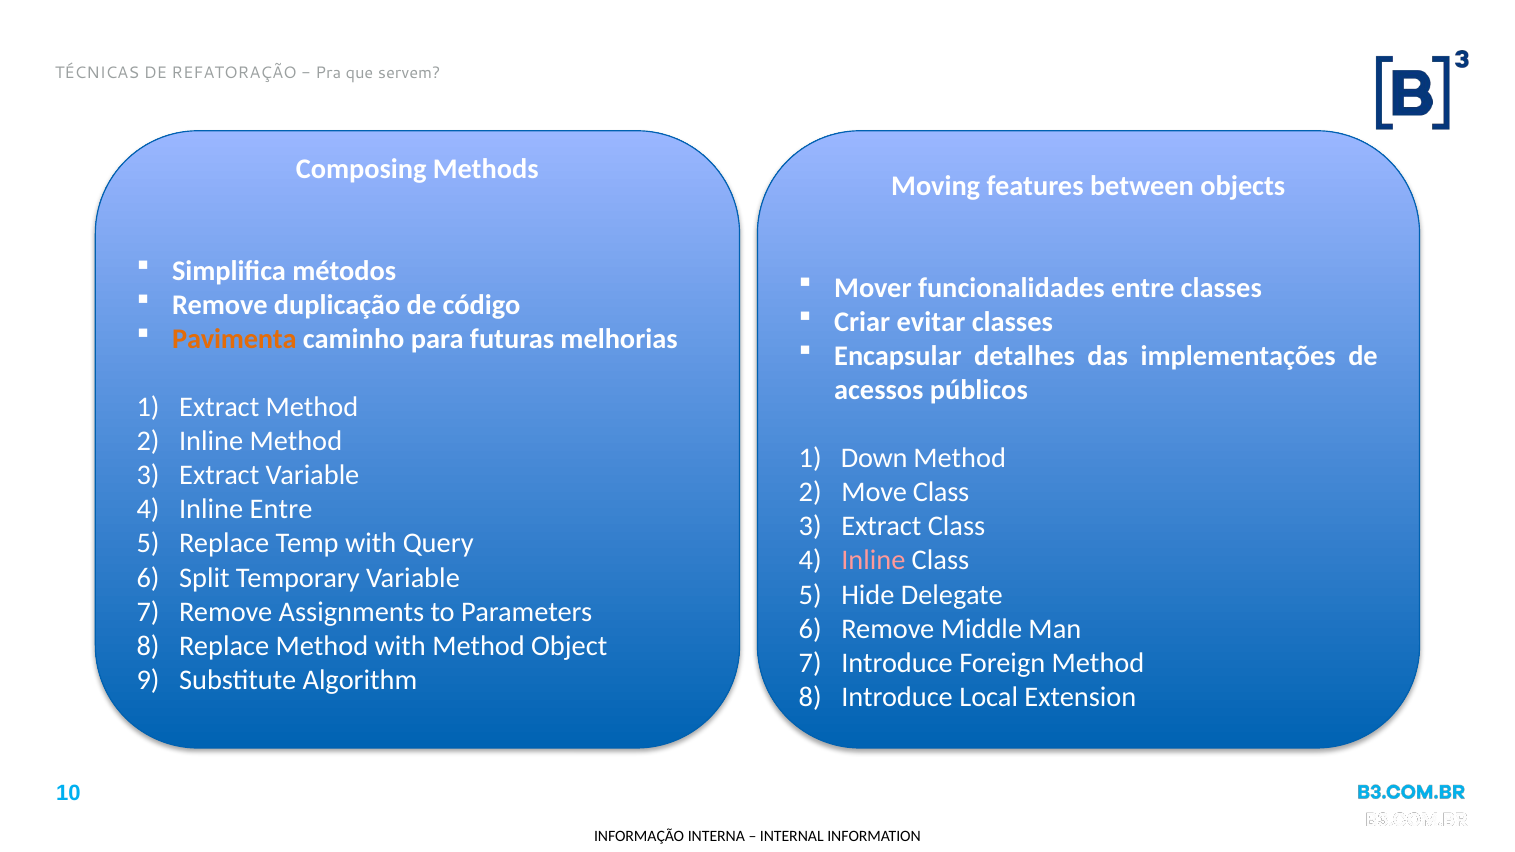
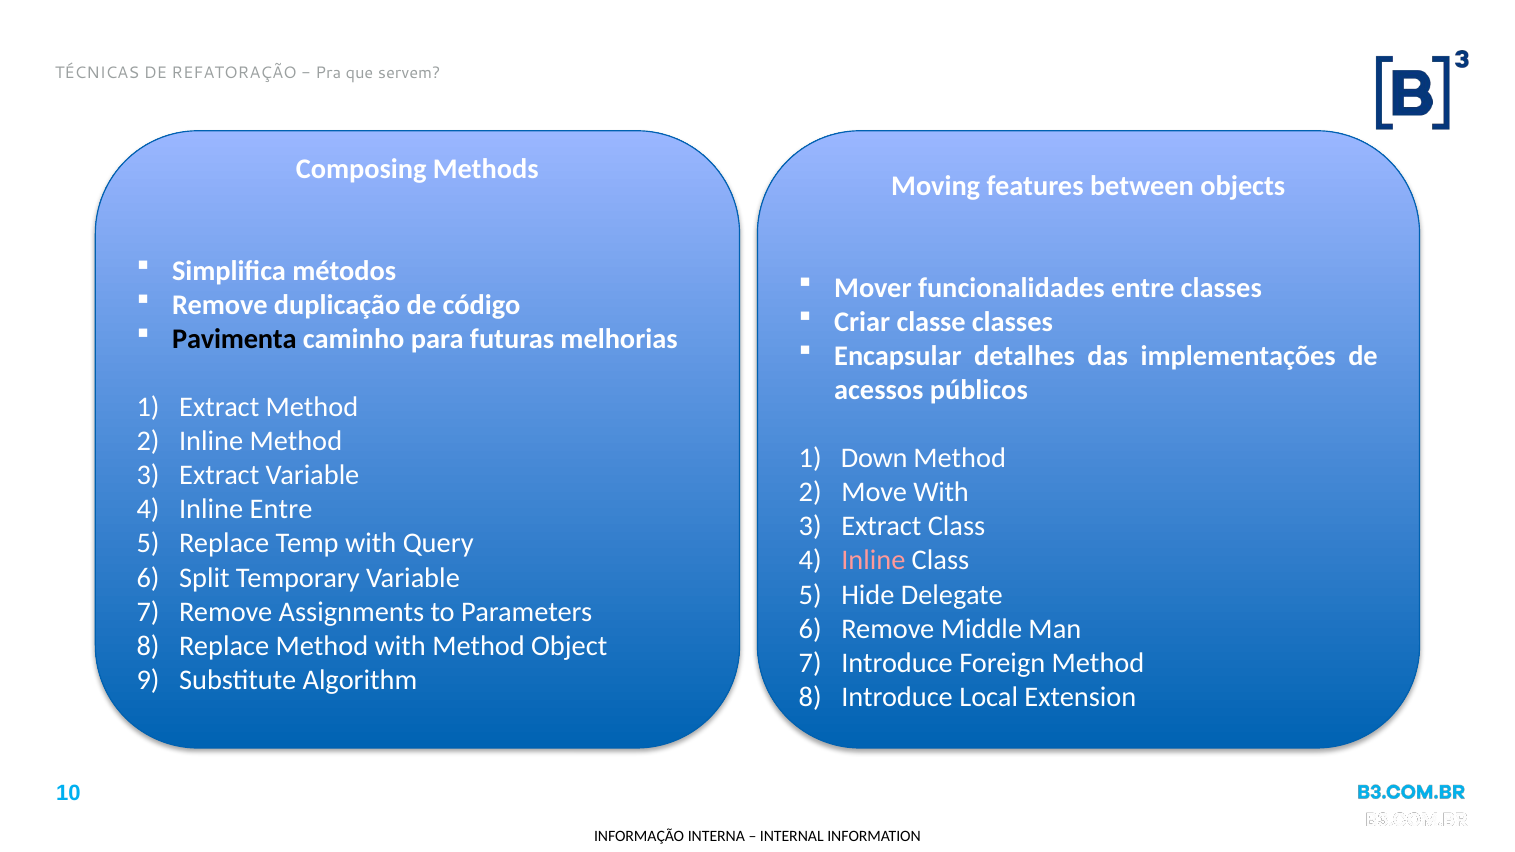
evitar: evitar -> classe
Pavimenta colour: orange -> black
Move Class: Class -> With
